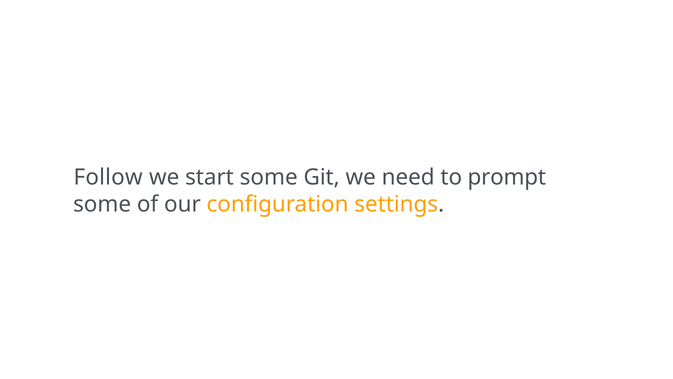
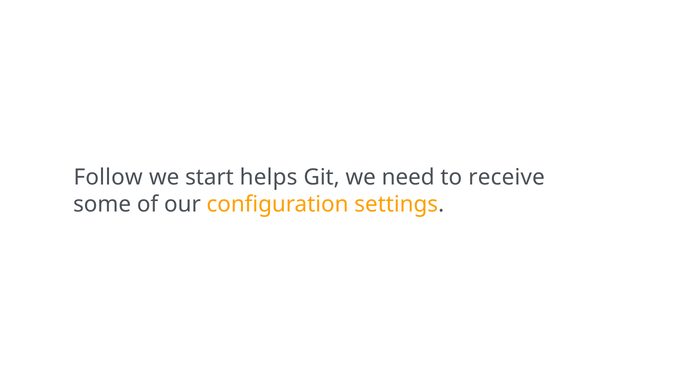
start some: some -> helps
prompt: prompt -> receive
